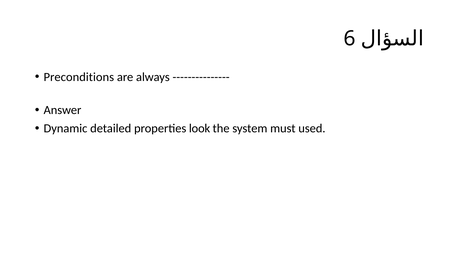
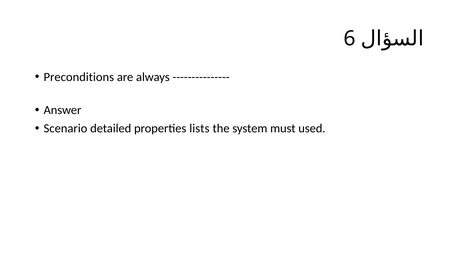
Dynamic: Dynamic -> Scenario
look: look -> lists
